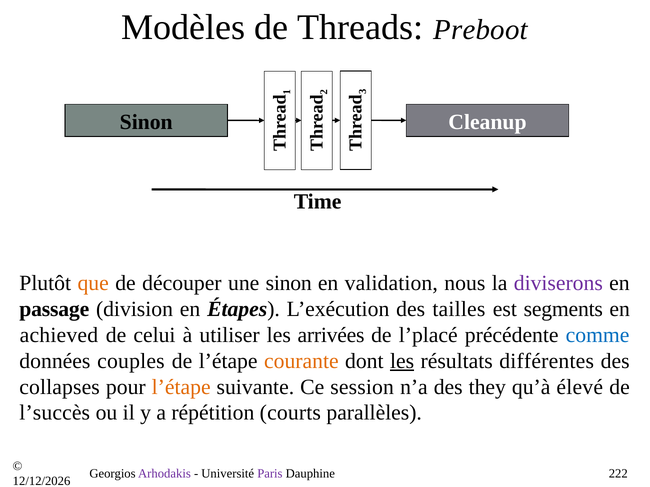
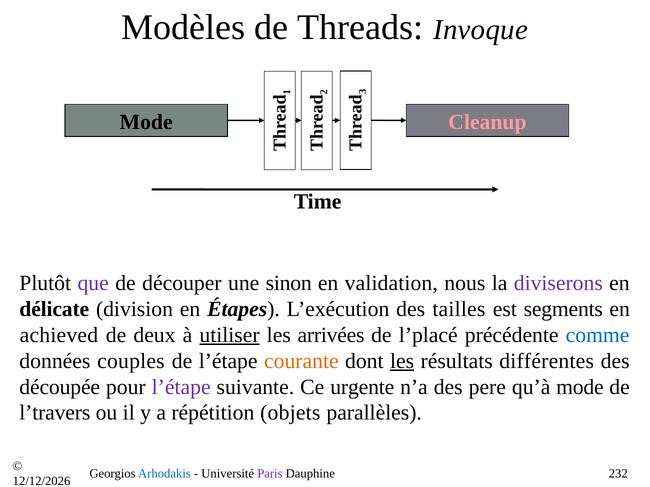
Preboot: Preboot -> Invoque
Sinon at (146, 122): Sinon -> Mode
Cleanup colour: white -> pink
que colour: orange -> purple
passage: passage -> délicate
celui: celui -> deux
utiliser underline: none -> present
collapses: collapses -> découpée
l’étape at (181, 387) colour: orange -> purple
session: session -> urgente
they: they -> pere
qu’à élevé: élevé -> mode
l’succès: l’succès -> l’travers
courts: courts -> objets
Arhodakis colour: purple -> blue
222: 222 -> 232
